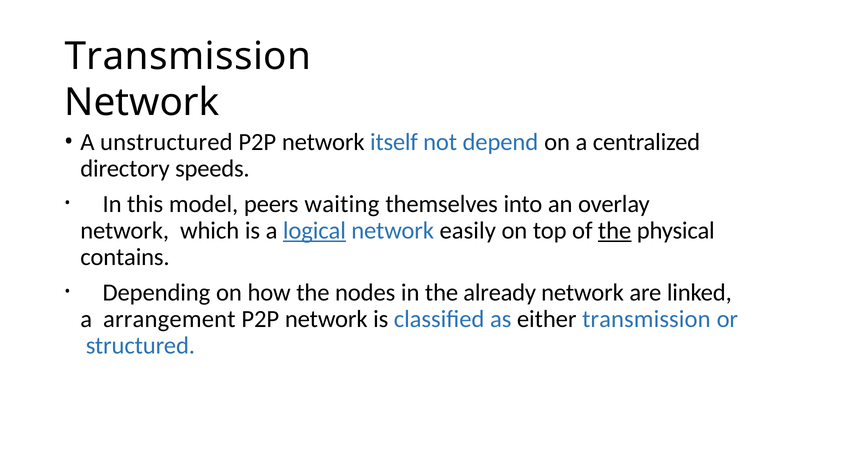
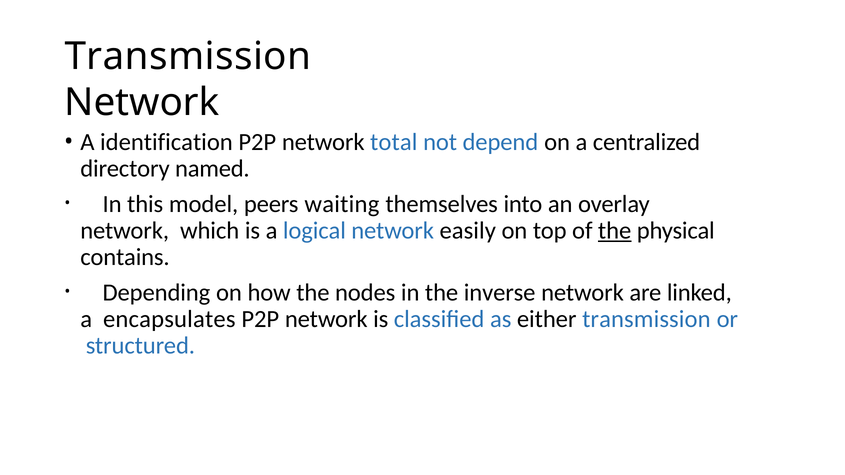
unstructured: unstructured -> identification
itself: itself -> total
speeds: speeds -> named
logical underline: present -> none
already: already -> inverse
arrangement: arrangement -> encapsulates
